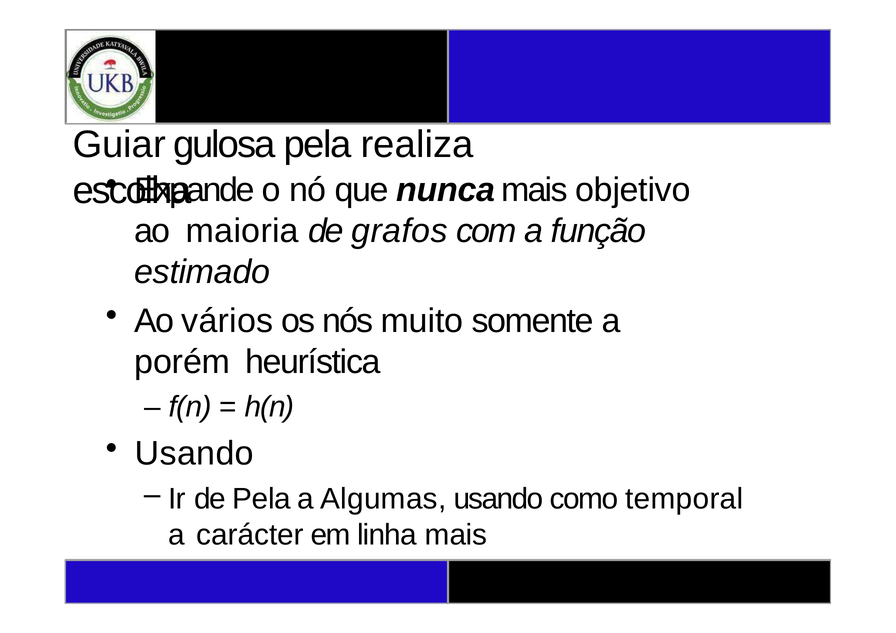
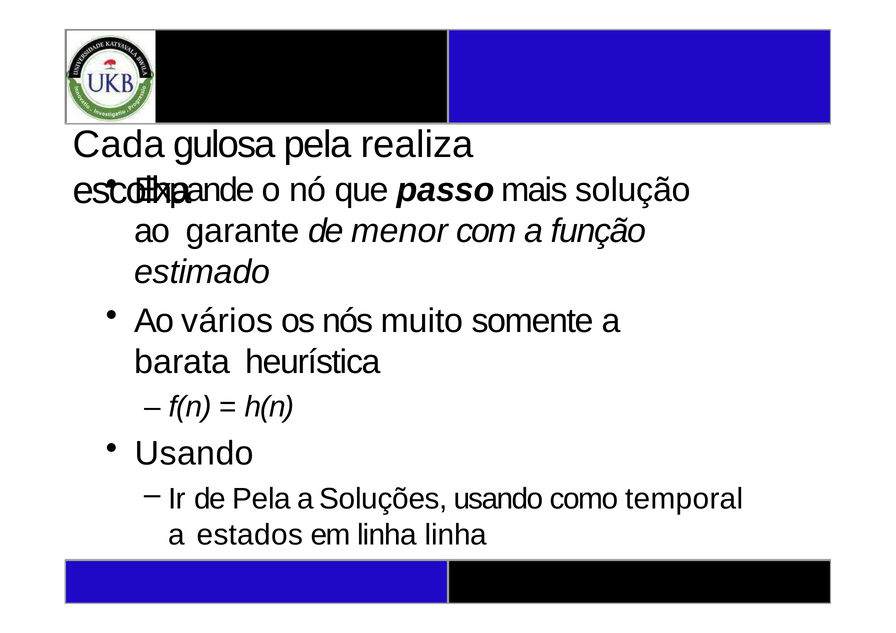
Guiar: Guiar -> Cada
nunca: nunca -> passo
objetivo: objetivo -> solução
maioria: maioria -> garante
grafos: grafos -> menor
porém: porém -> barata
Algumas: Algumas -> Soluções
carácter: carácter -> estados
linha mais: mais -> linha
